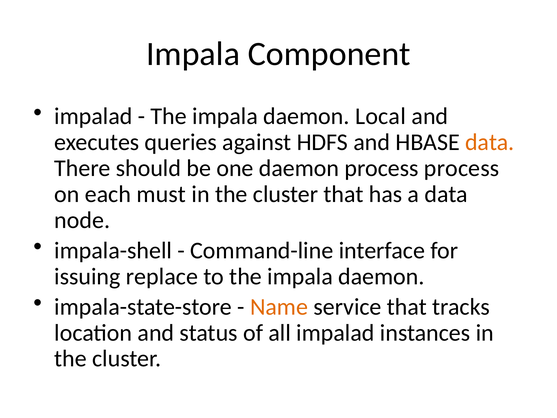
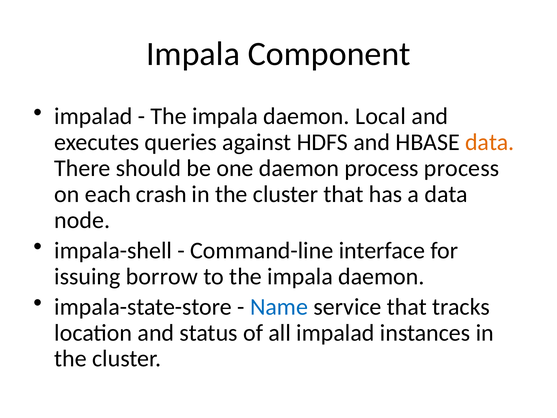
must: must -> crash
replace: replace -> borrow
Name colour: orange -> blue
